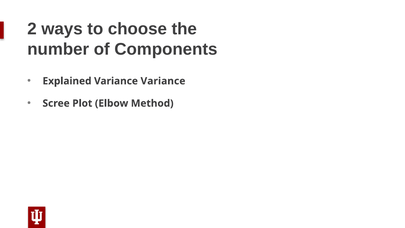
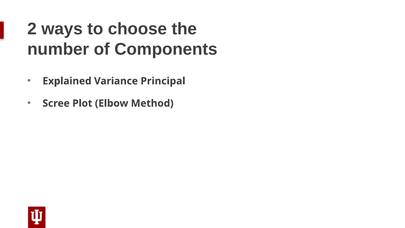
Variance Variance: Variance -> Principal
